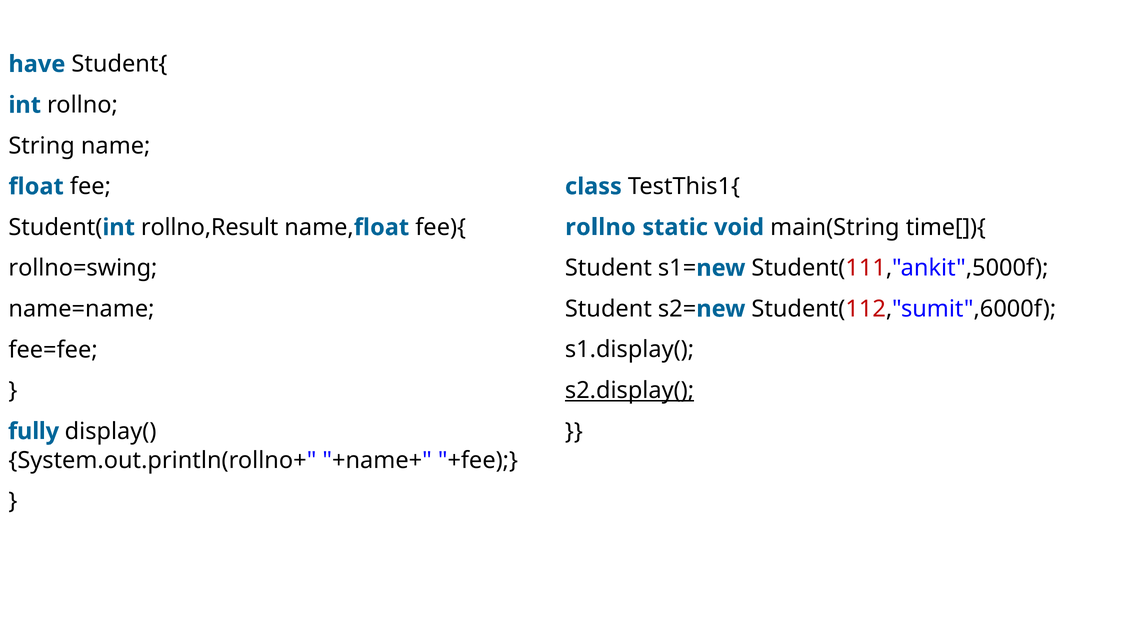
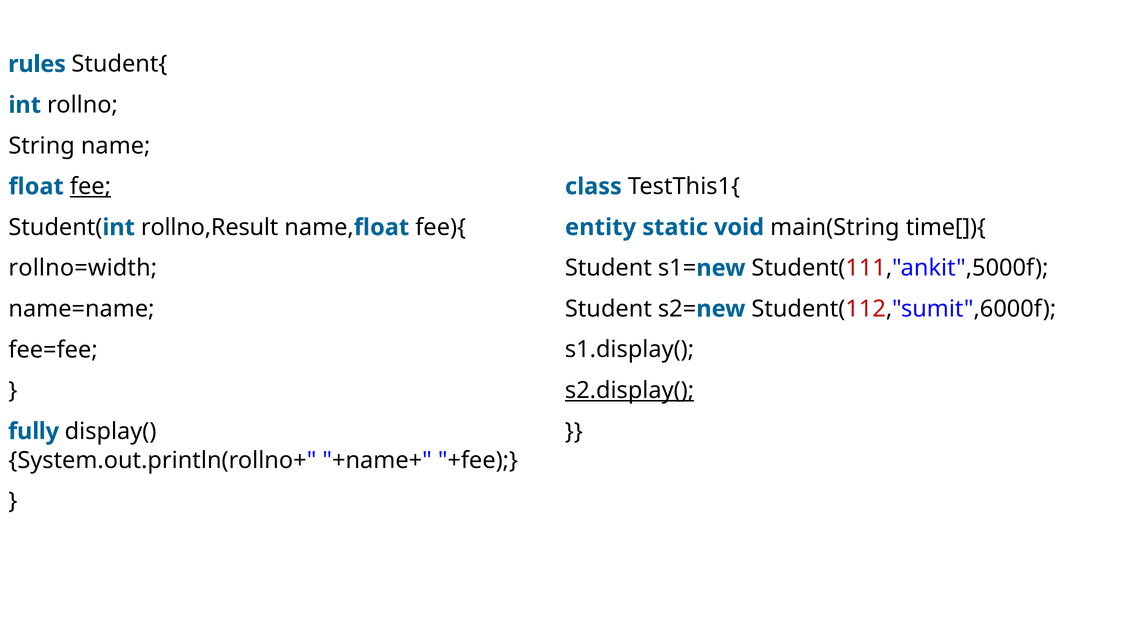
have: have -> rules
fee underline: none -> present
rollno at (601, 227): rollno -> entity
rollno=swing: rollno=swing -> rollno=width
